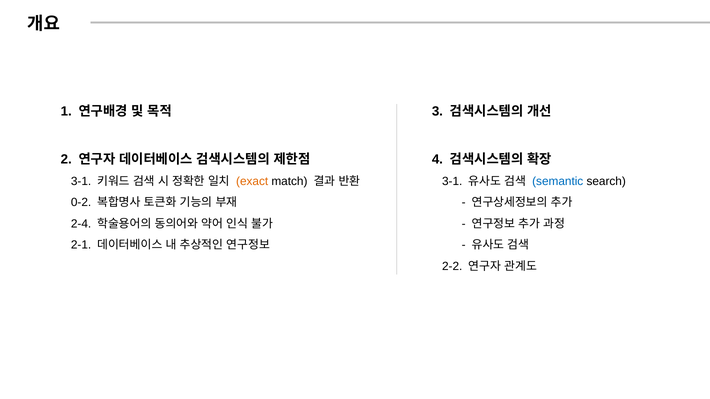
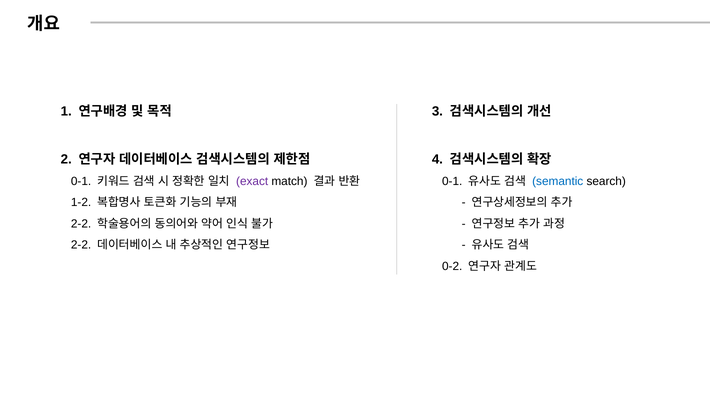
3-1 at (81, 181): 3-1 -> 0-1
exact colour: orange -> purple
3-1 at (452, 181): 3-1 -> 0-1
0-2: 0-2 -> 1-2
2-4 at (81, 224): 2-4 -> 2-2
2-1 at (81, 245): 2-1 -> 2-2
2-2: 2-2 -> 0-2
